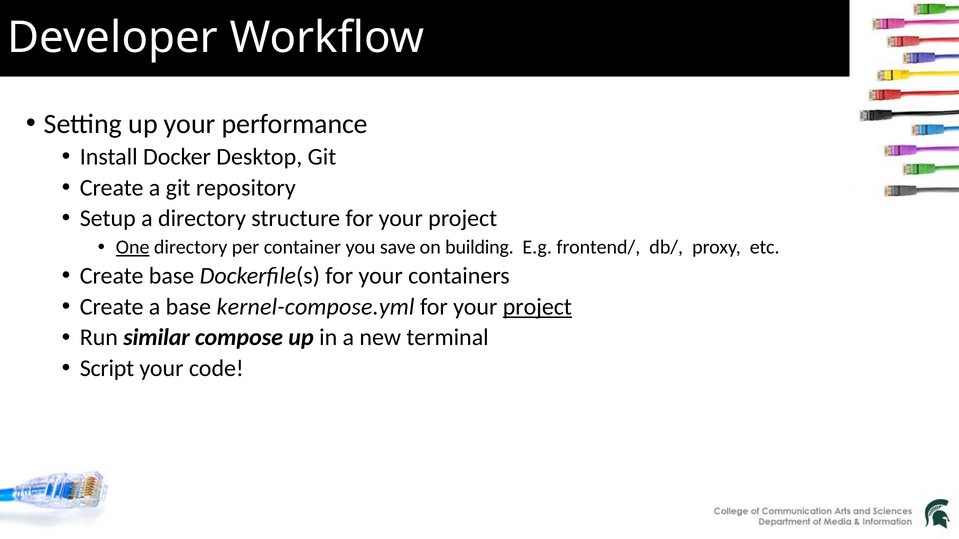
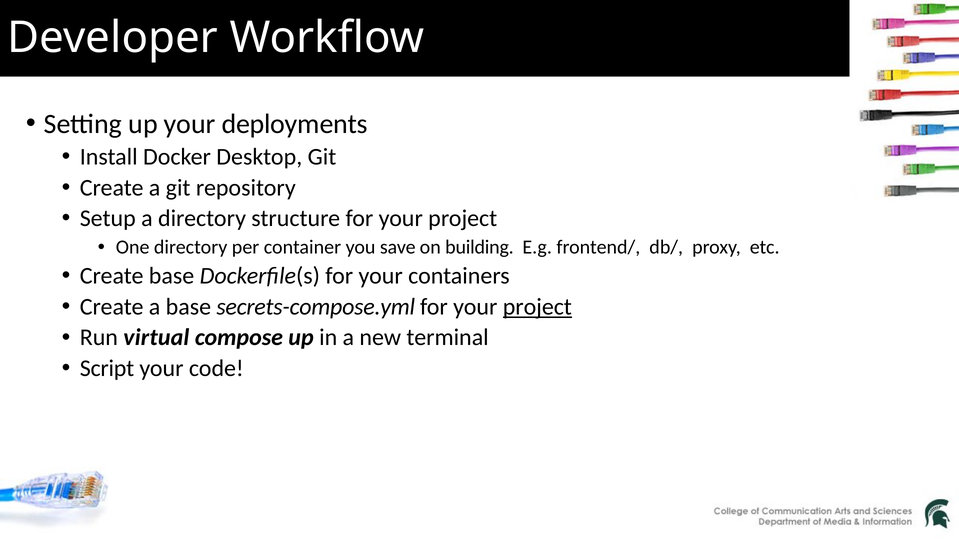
performance: performance -> deployments
One underline: present -> none
kernel-compose.yml: kernel-compose.yml -> secrets-compose.yml
similar: similar -> virtual
